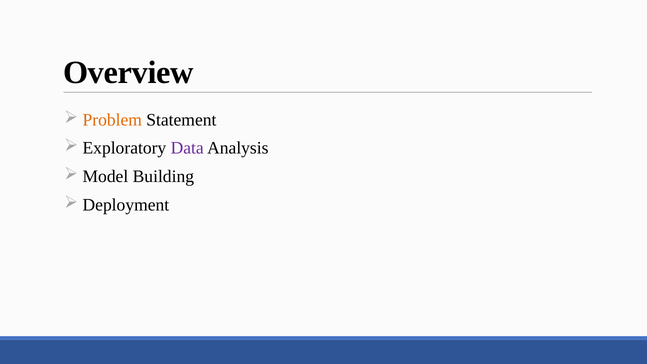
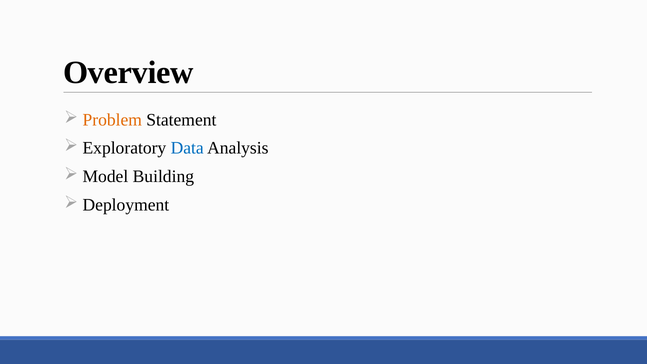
Data colour: purple -> blue
